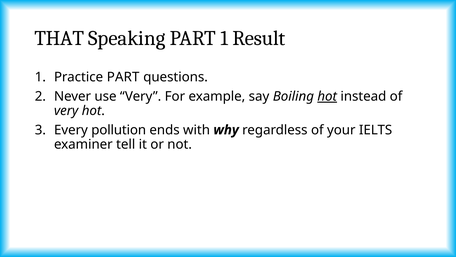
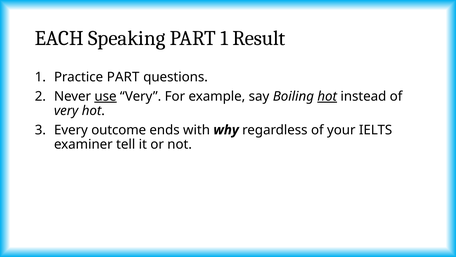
THAT: THAT -> EACH
use underline: none -> present
pollution: pollution -> outcome
